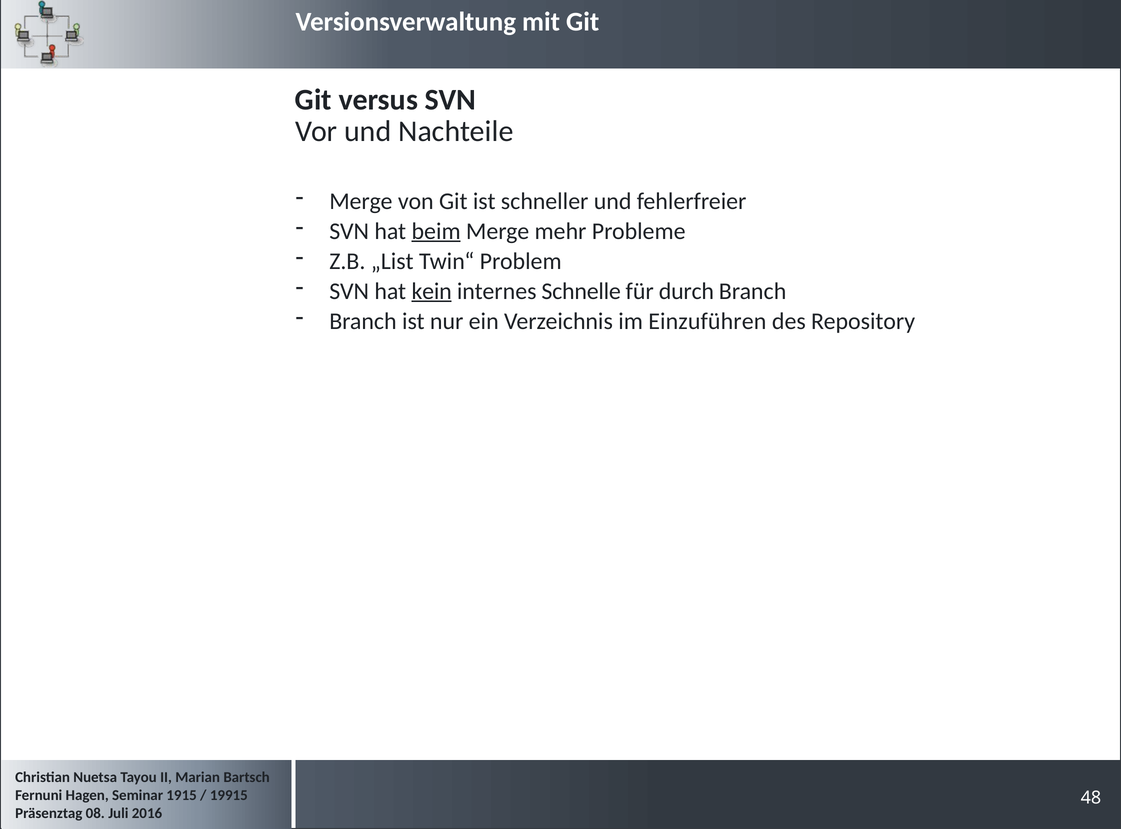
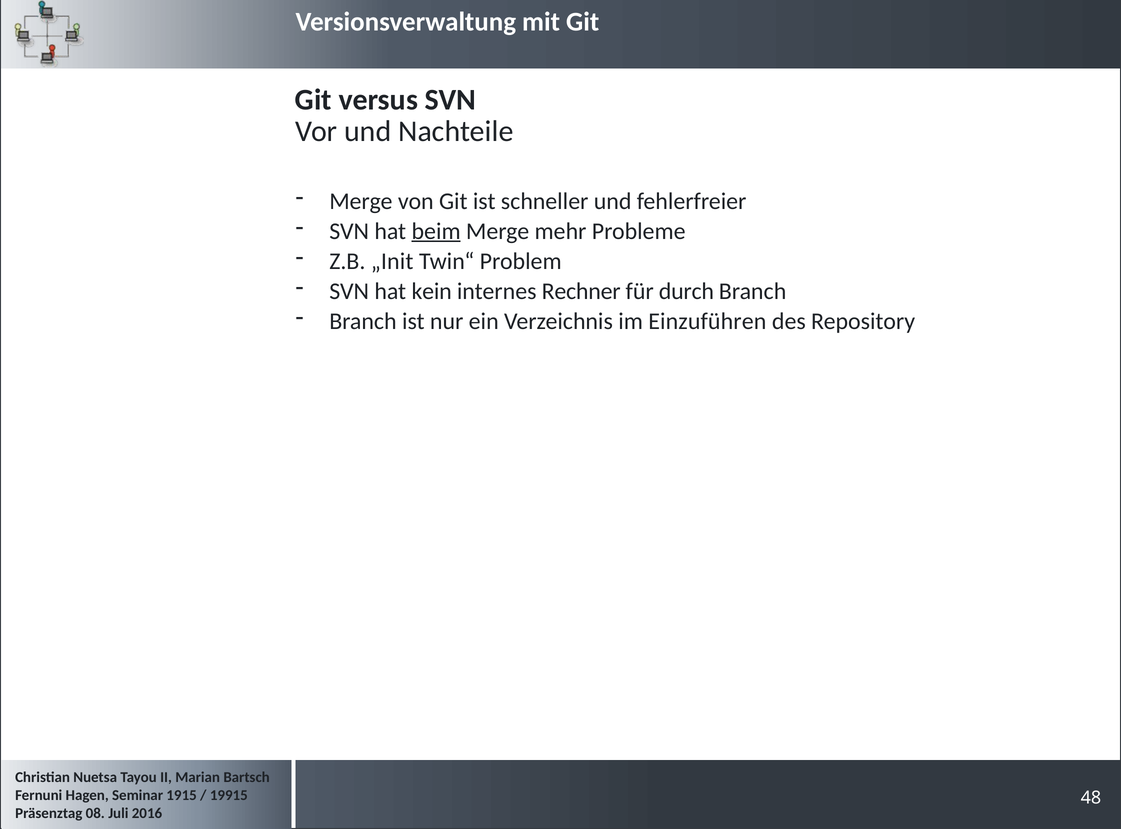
„List: „List -> „Init
kein underline: present -> none
Schnelle: Schnelle -> Rechner
